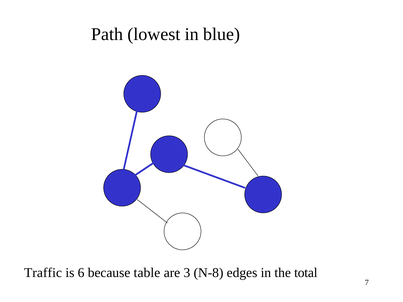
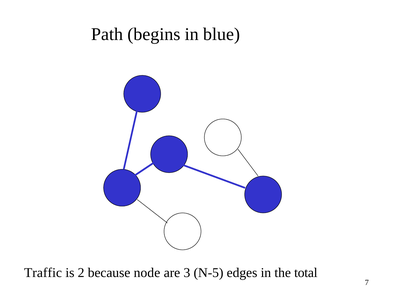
lowest: lowest -> begins
6: 6 -> 2
table: table -> node
N-8: N-8 -> N-5
